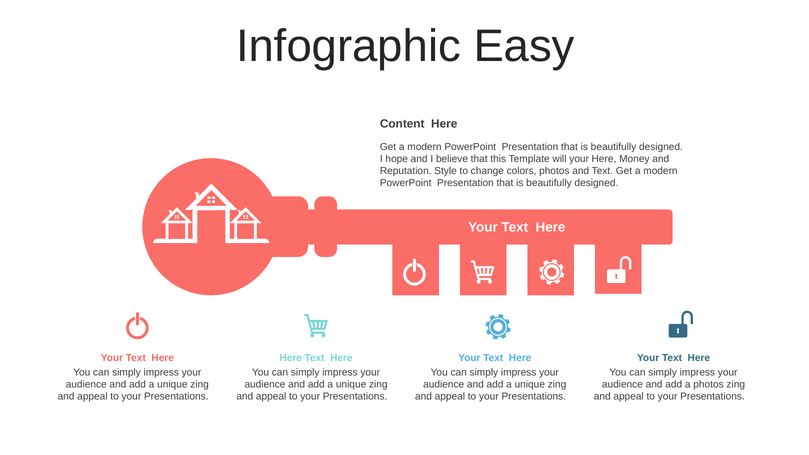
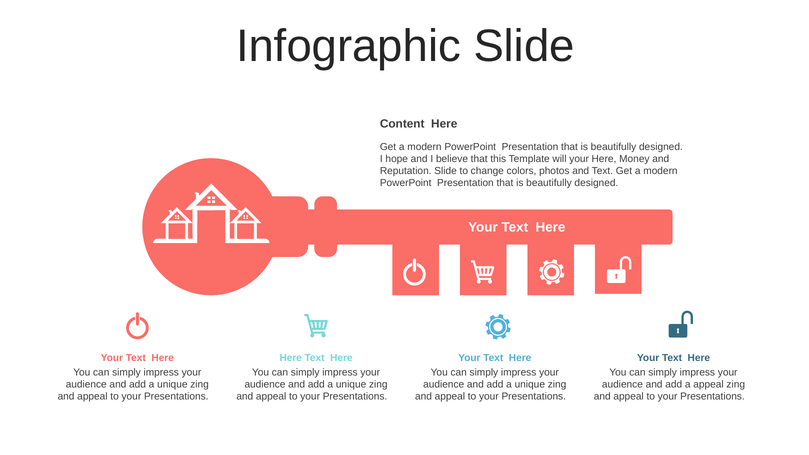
Infographic Easy: Easy -> Slide
Reputation Style: Style -> Slide
a photos: photos -> appeal
